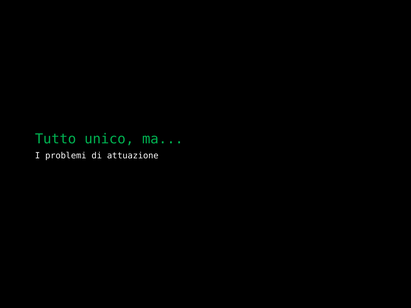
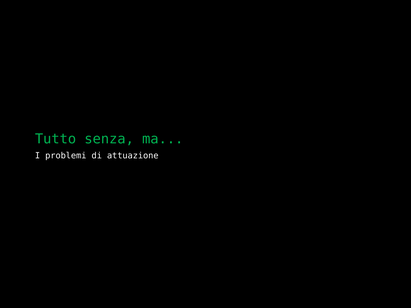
unico: unico -> senza
